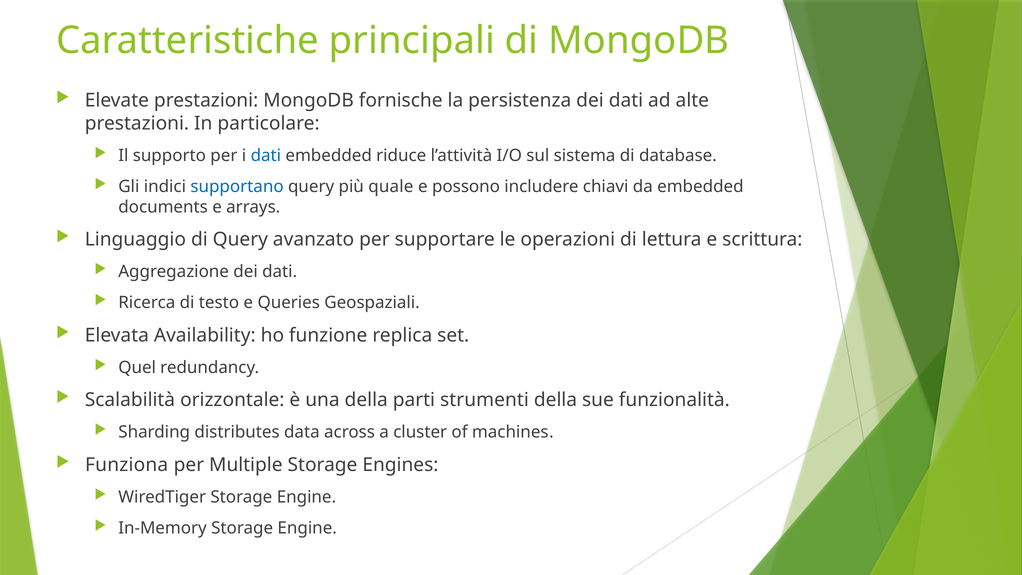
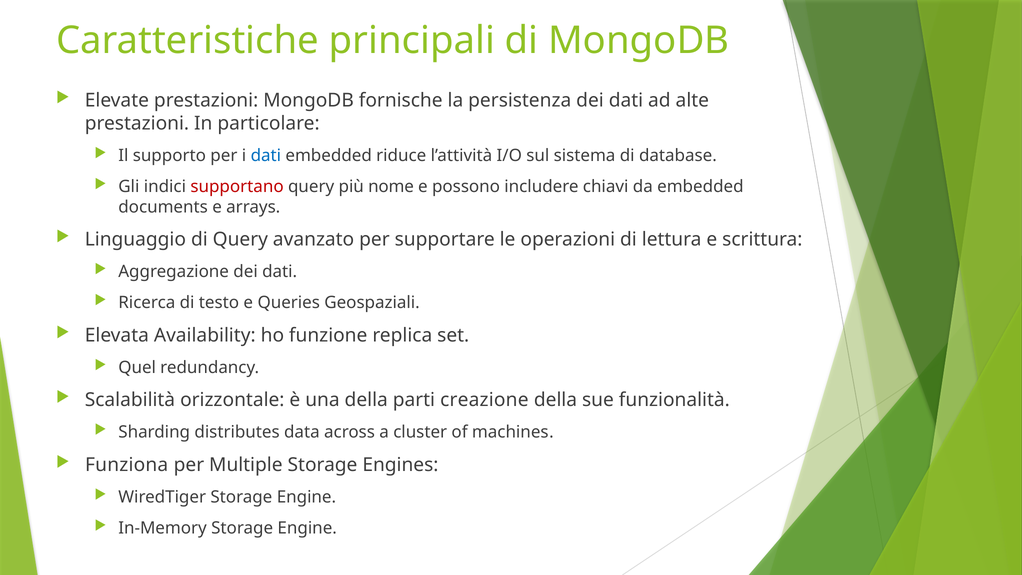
supportano colour: blue -> red
quale: quale -> nome
strumenti: strumenti -> creazione
